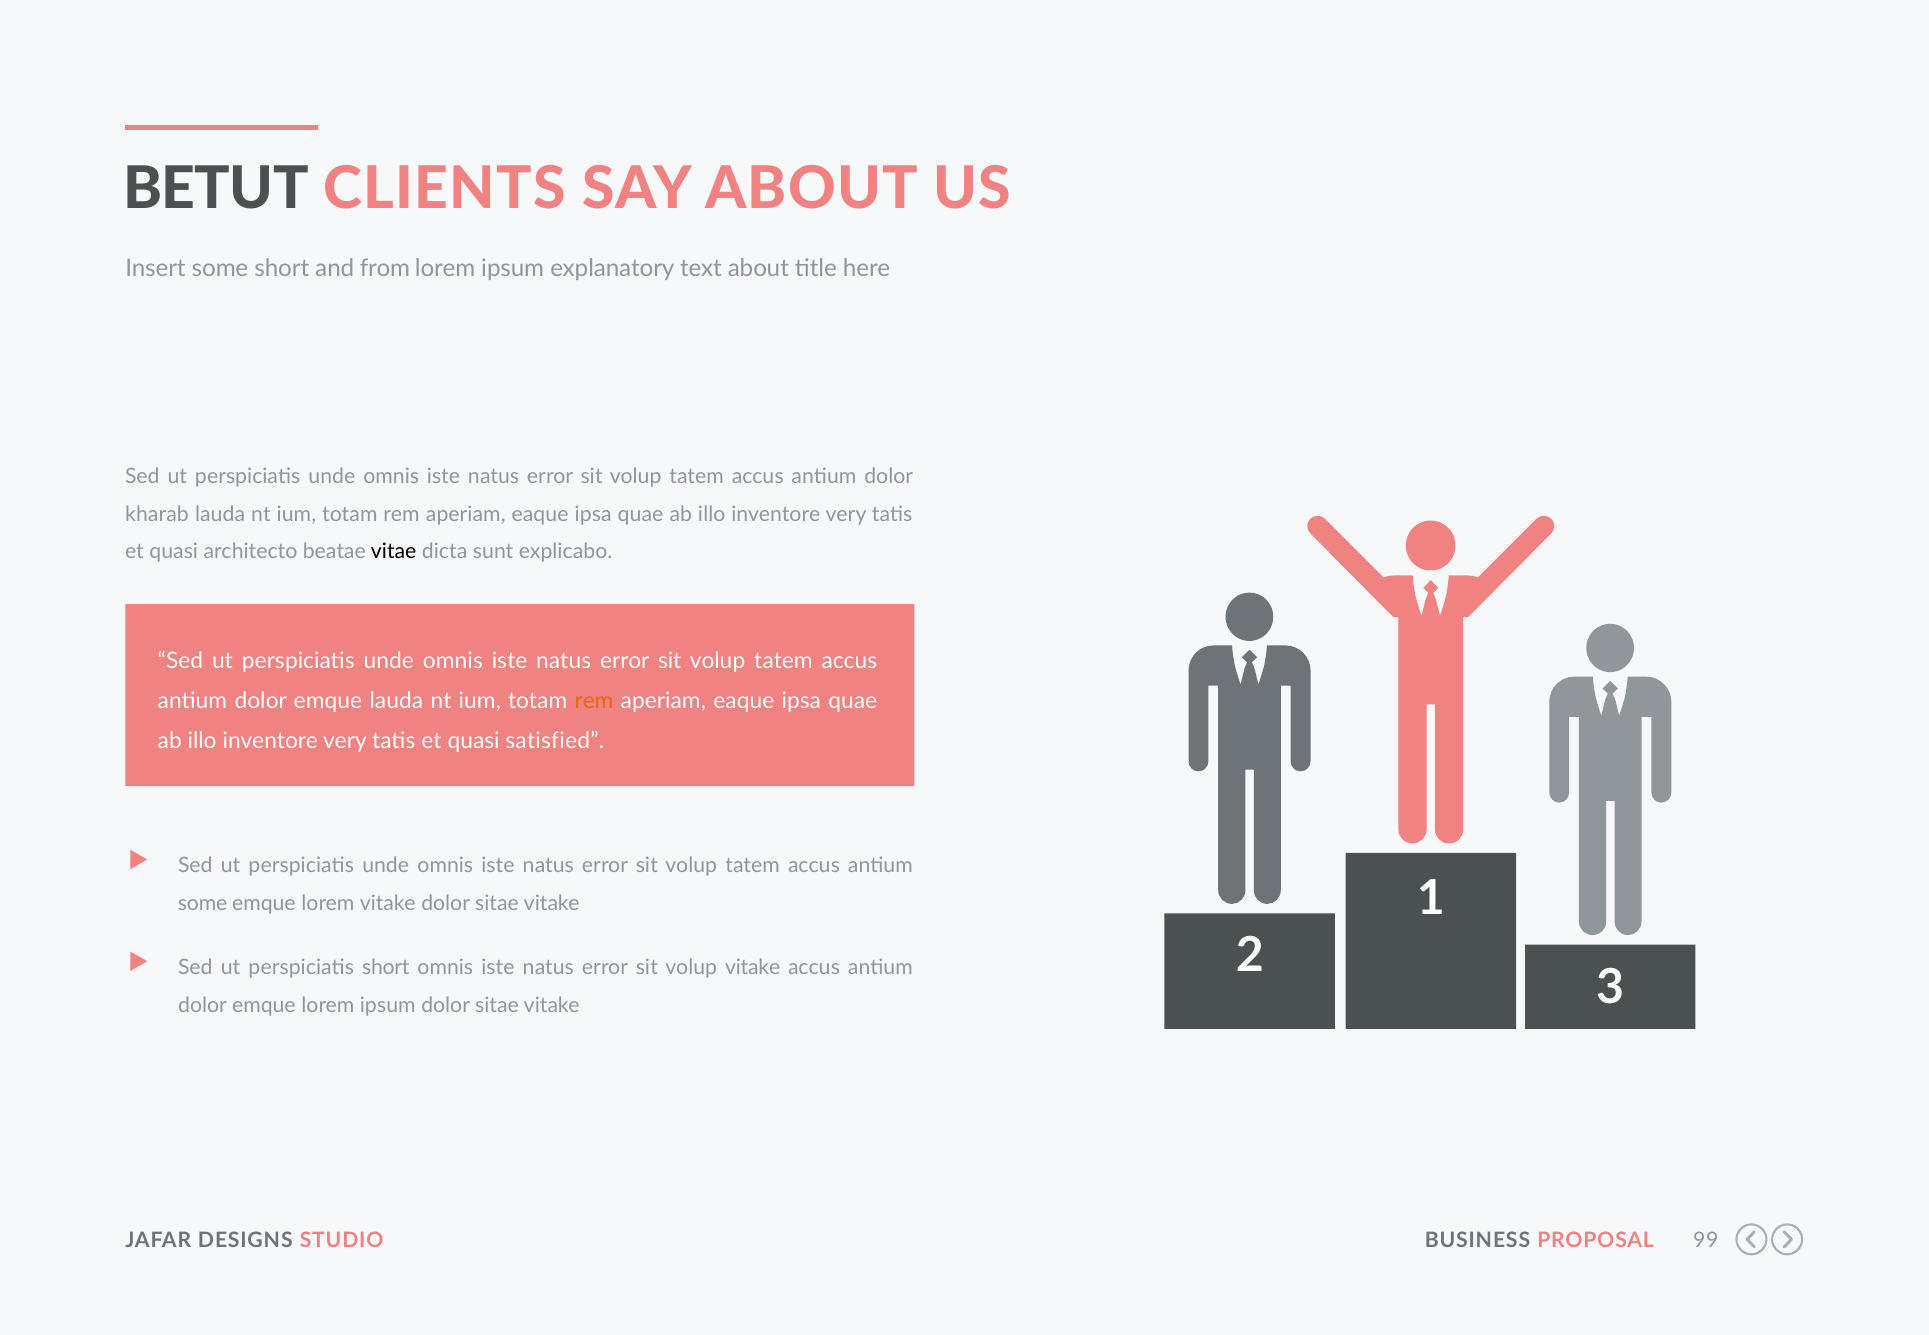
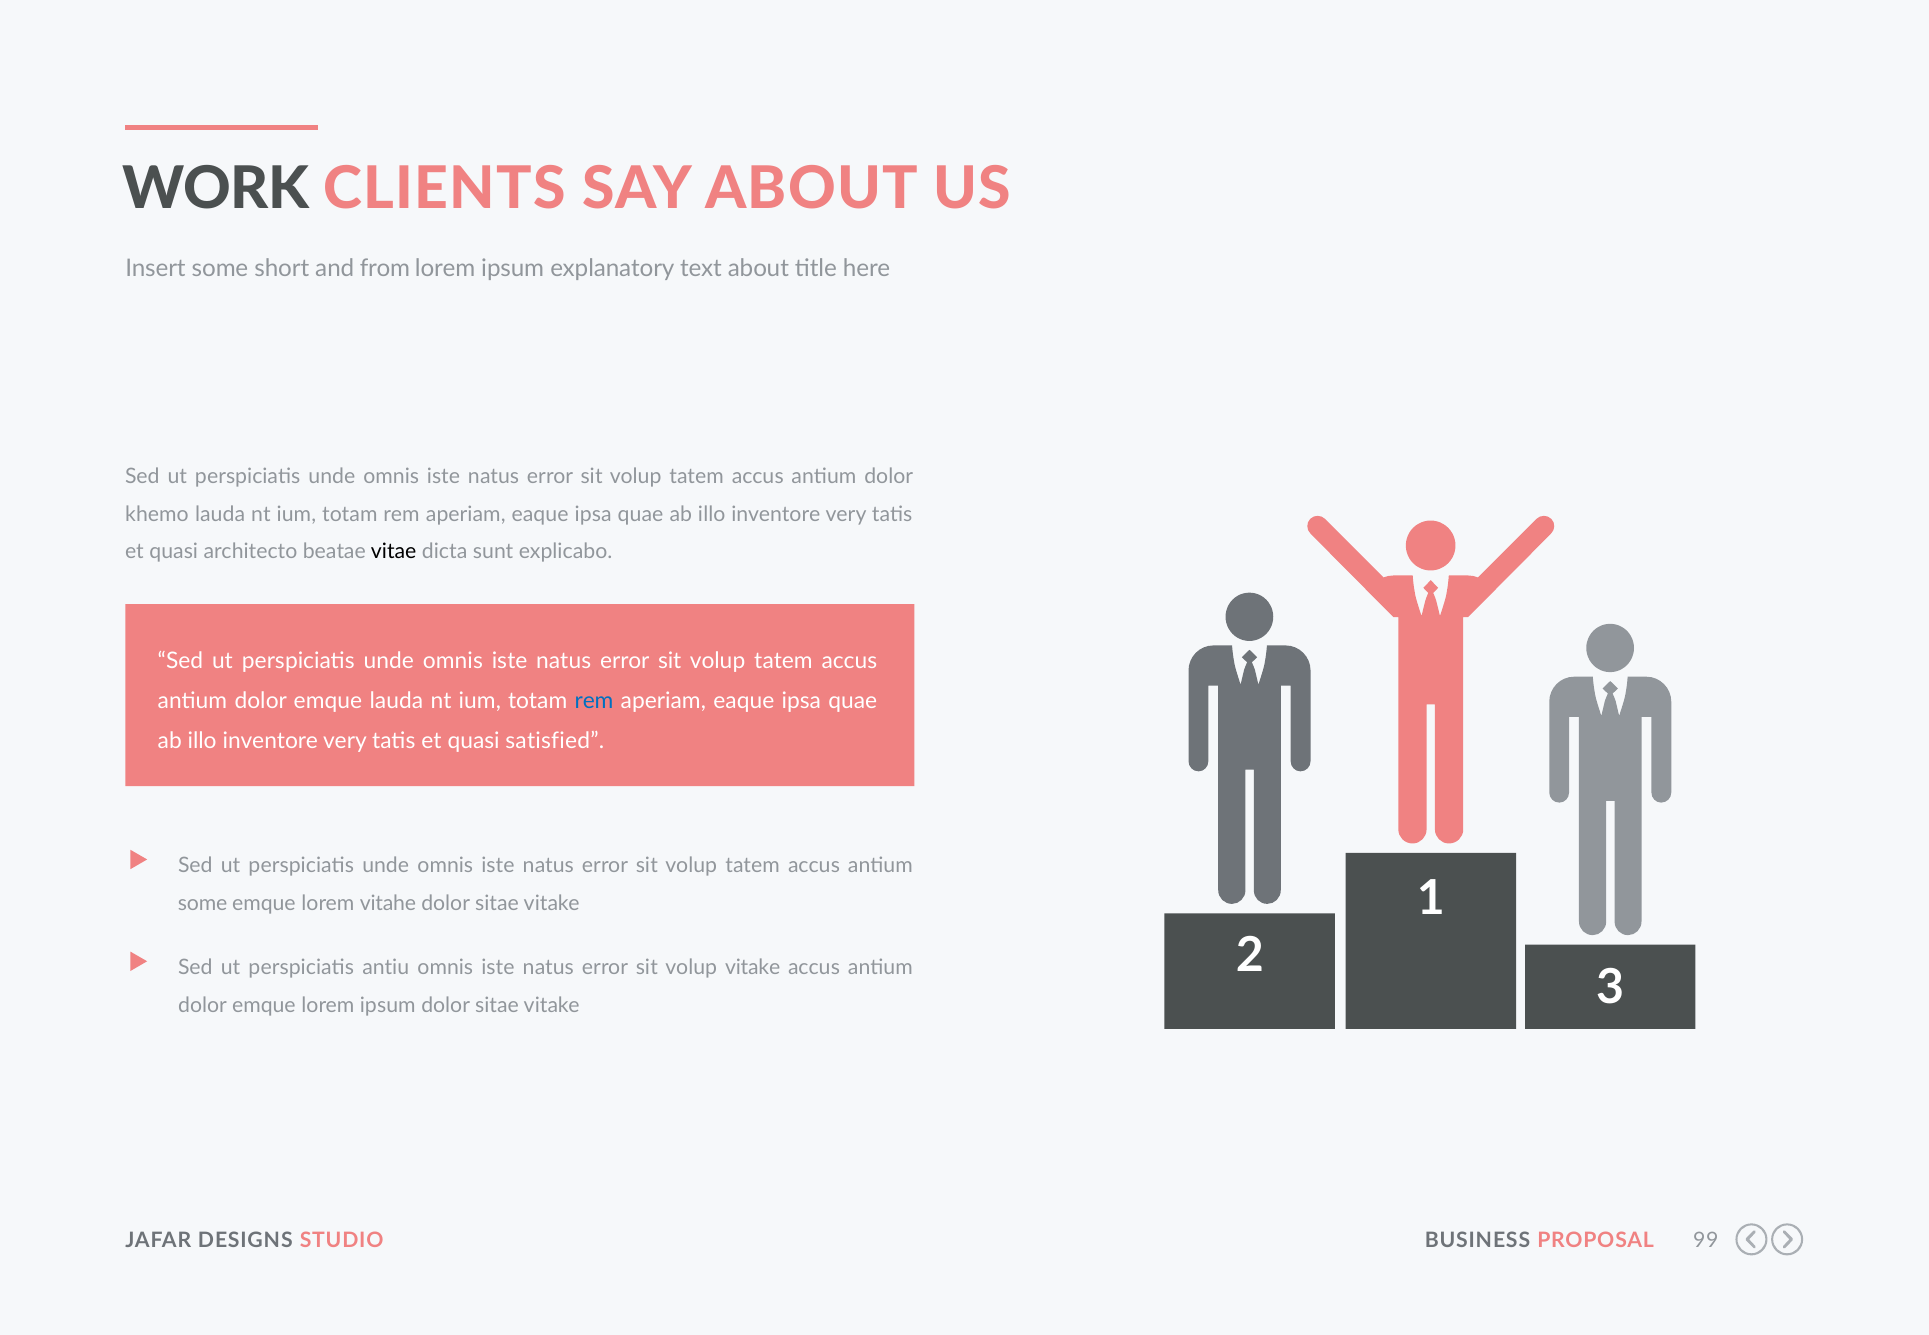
BETUT: BETUT -> WORK
kharab: kharab -> khemo
rem at (594, 701) colour: orange -> blue
lorem vitake: vitake -> vitahe
perspiciatis short: short -> antiu
